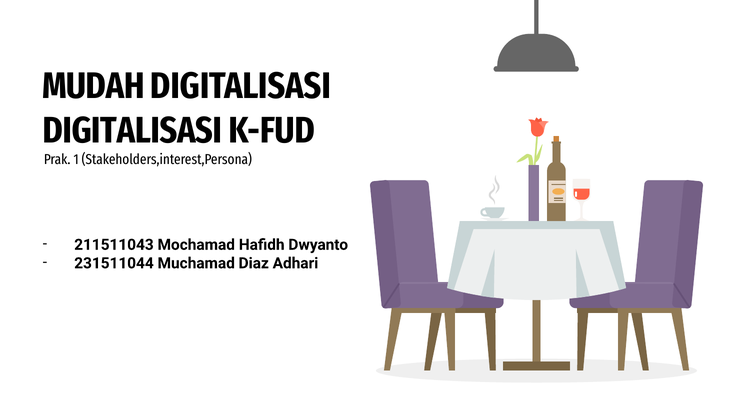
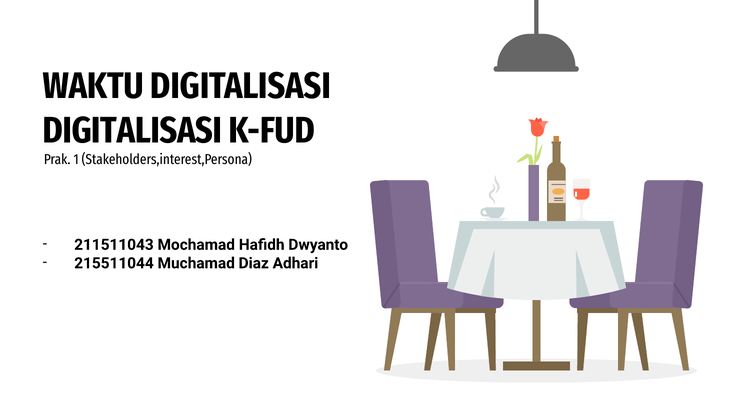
MUDAH: MUDAH -> WAKTU
231511044: 231511044 -> 215511044
